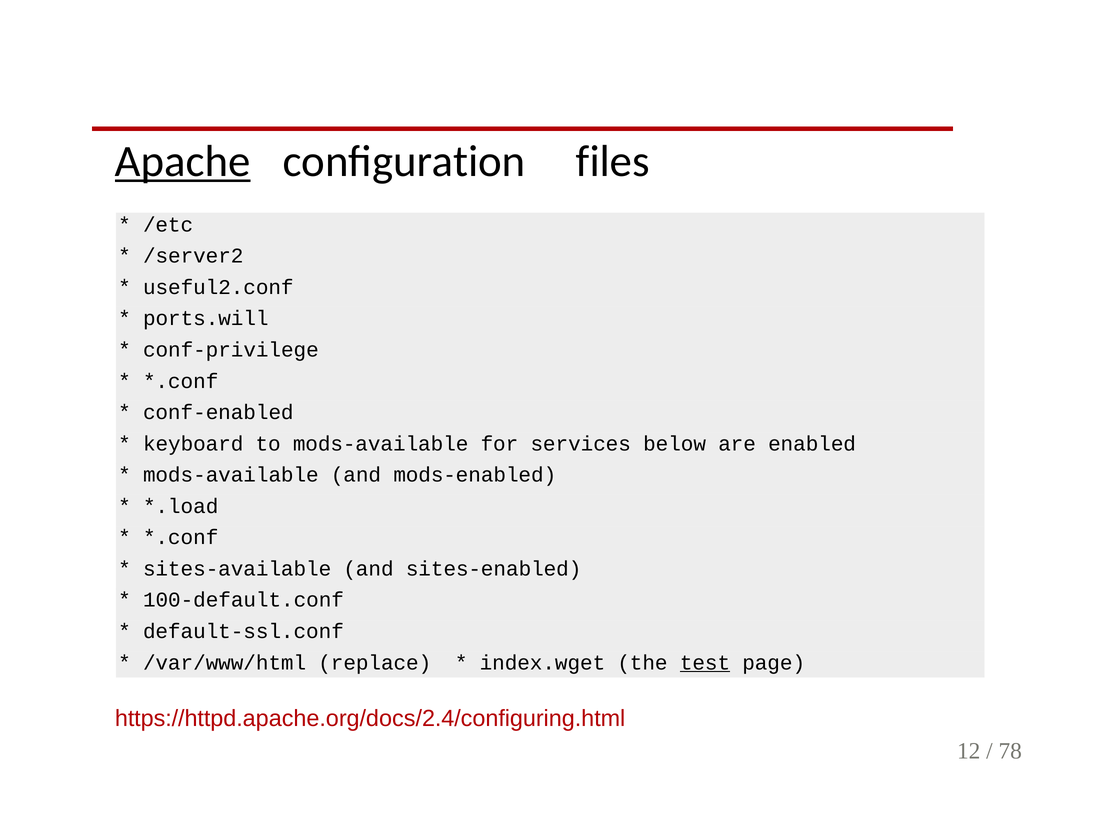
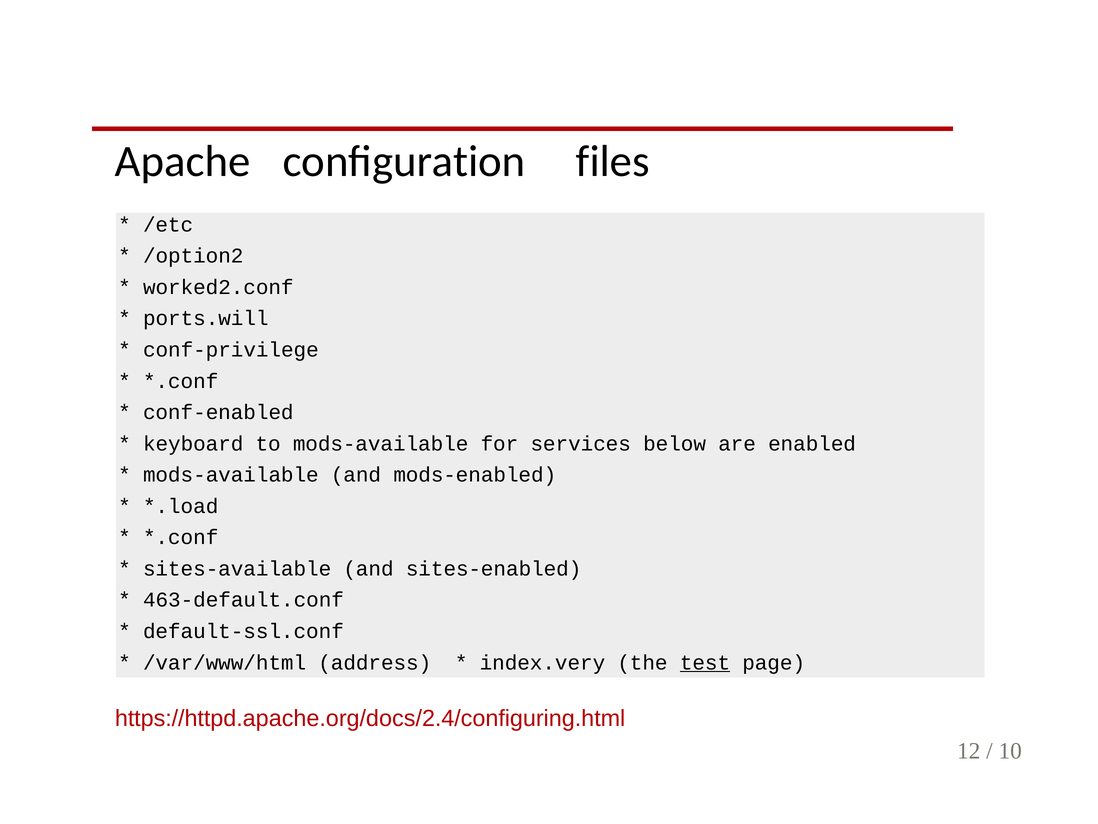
Apache underline: present -> none
/server2: /server2 -> /option2
useful2.conf: useful2.conf -> worked2.conf
100-default.conf: 100-default.conf -> 463-default.conf
replace: replace -> address
index.wget: index.wget -> index.very
78: 78 -> 10
